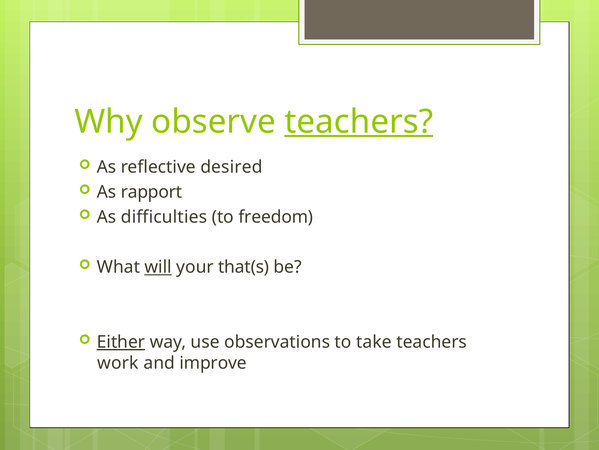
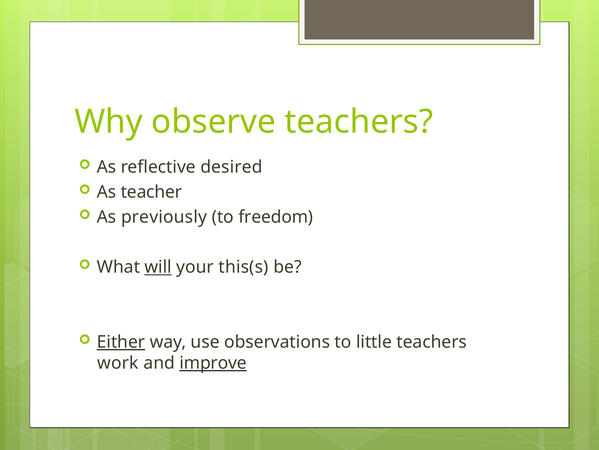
teachers at (359, 122) underline: present -> none
rapport: rapport -> teacher
difficulties: difficulties -> previously
that(s: that(s -> this(s
take: take -> little
improve underline: none -> present
